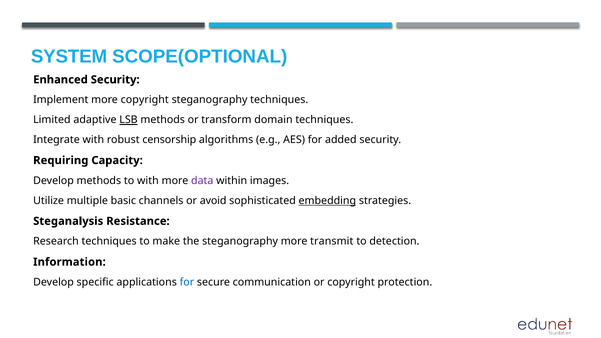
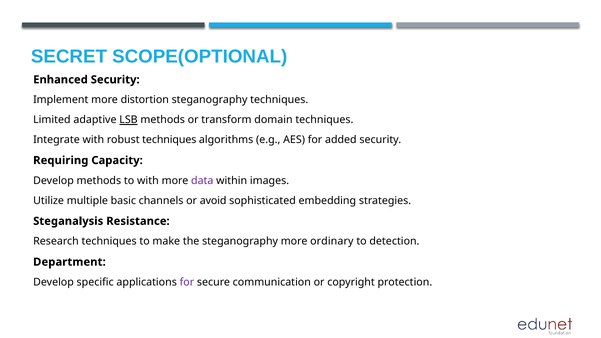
SYSTEM: SYSTEM -> SECRET
more copyright: copyright -> distortion
robust censorship: censorship -> techniques
embedding underline: present -> none
transmit: transmit -> ordinary
Information: Information -> Department
for at (187, 282) colour: blue -> purple
